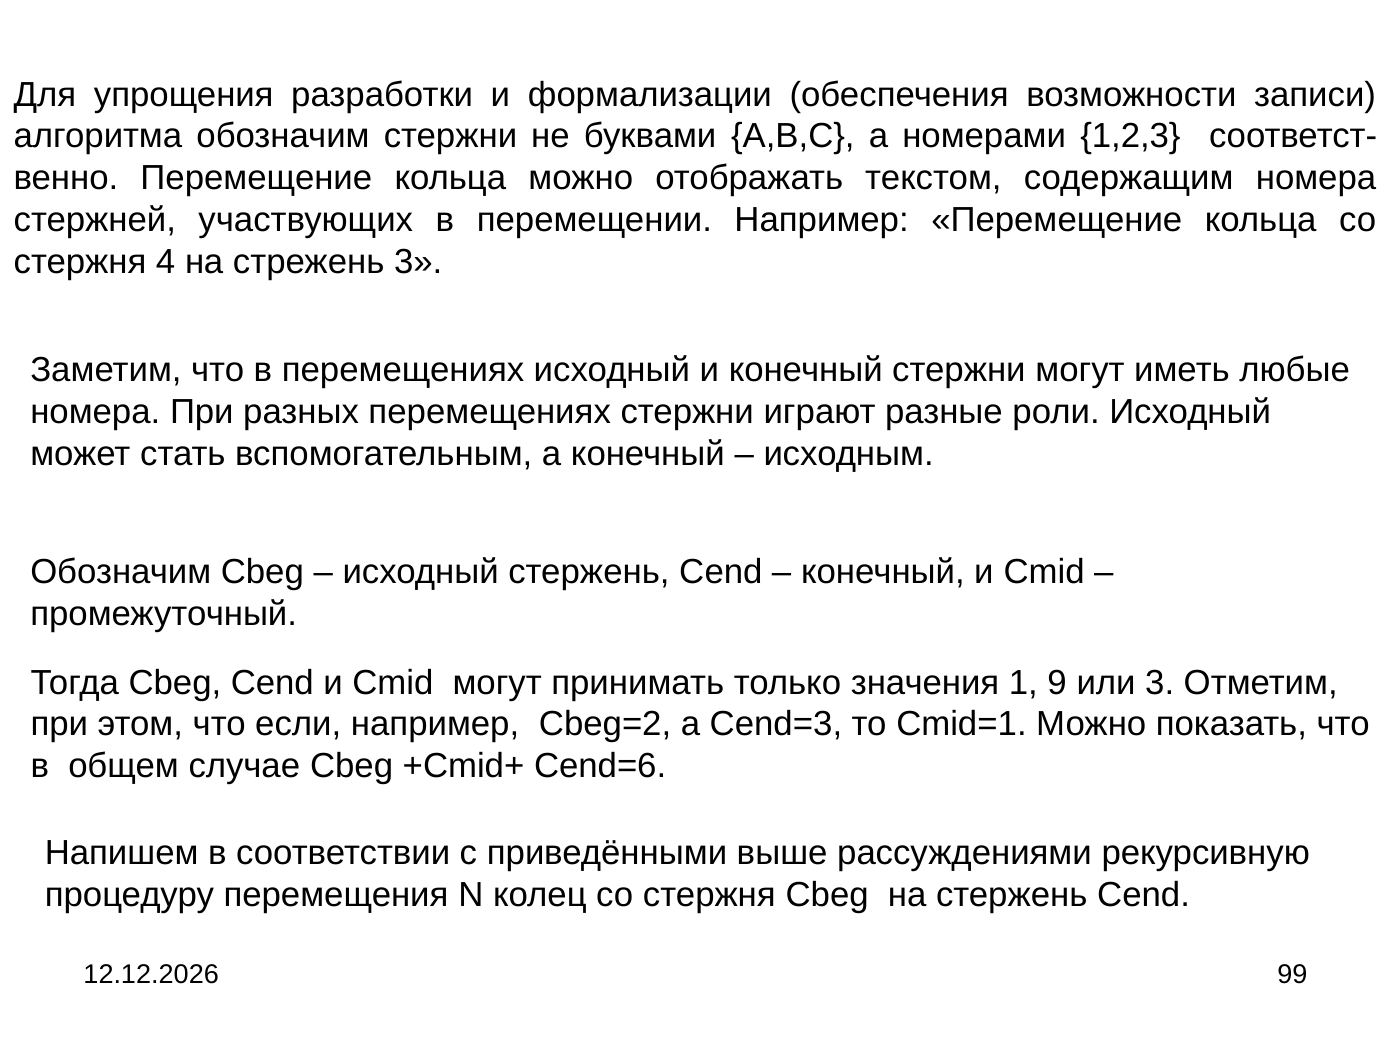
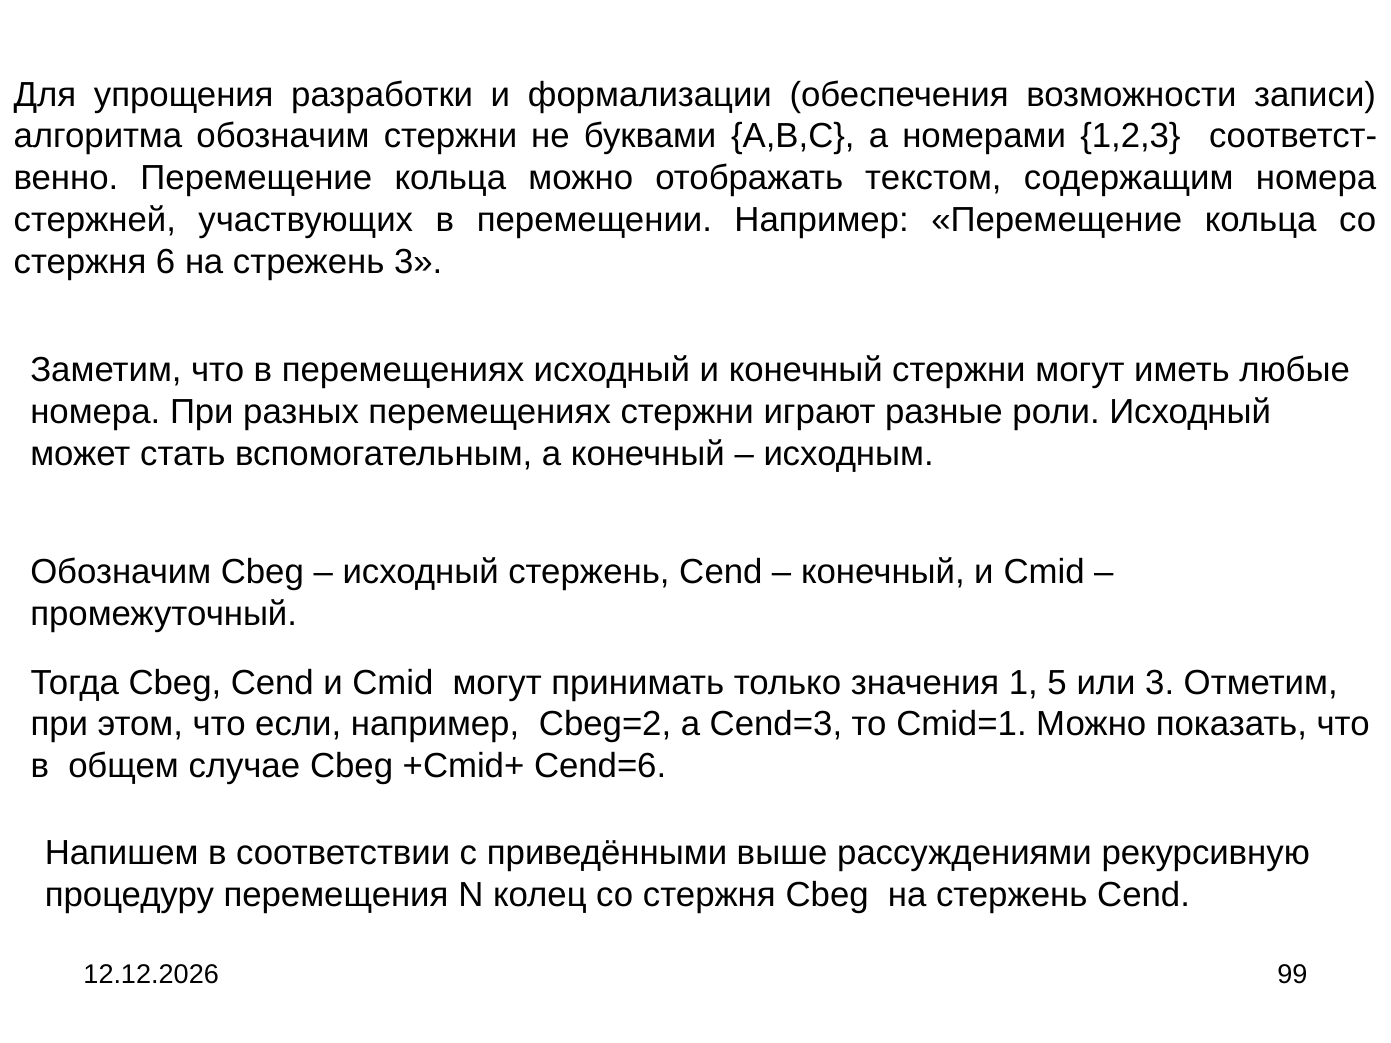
4: 4 -> 6
9: 9 -> 5
